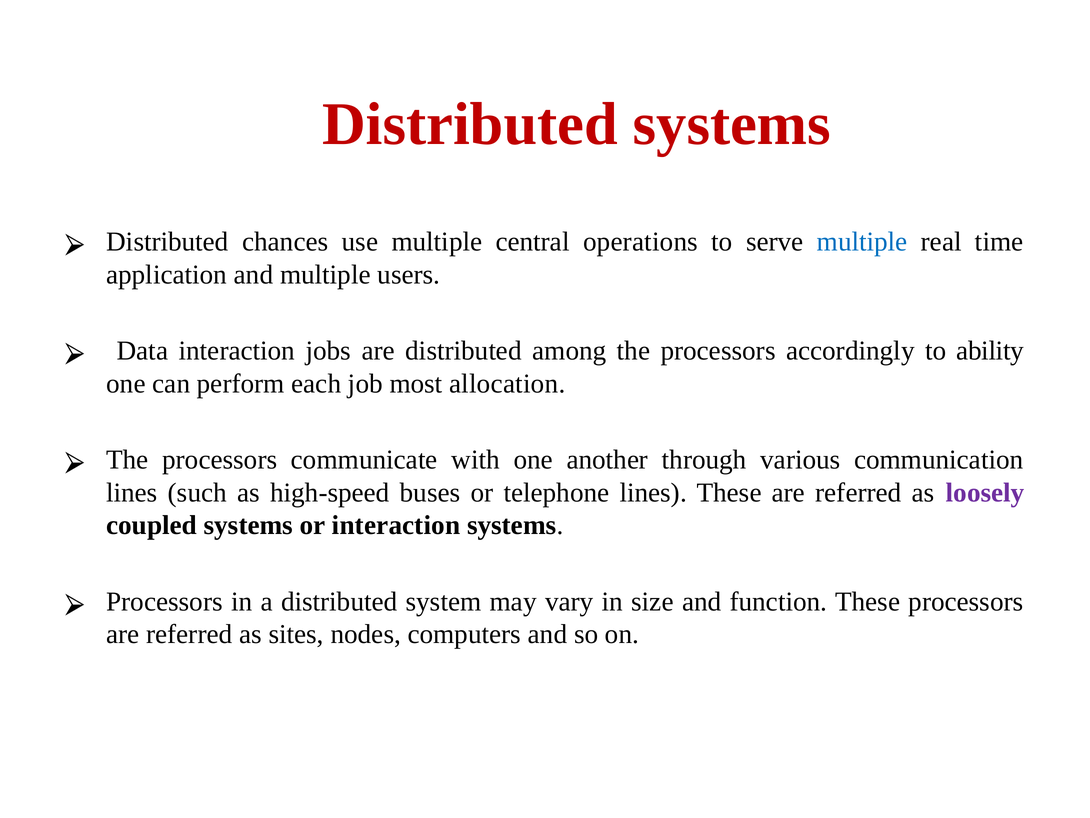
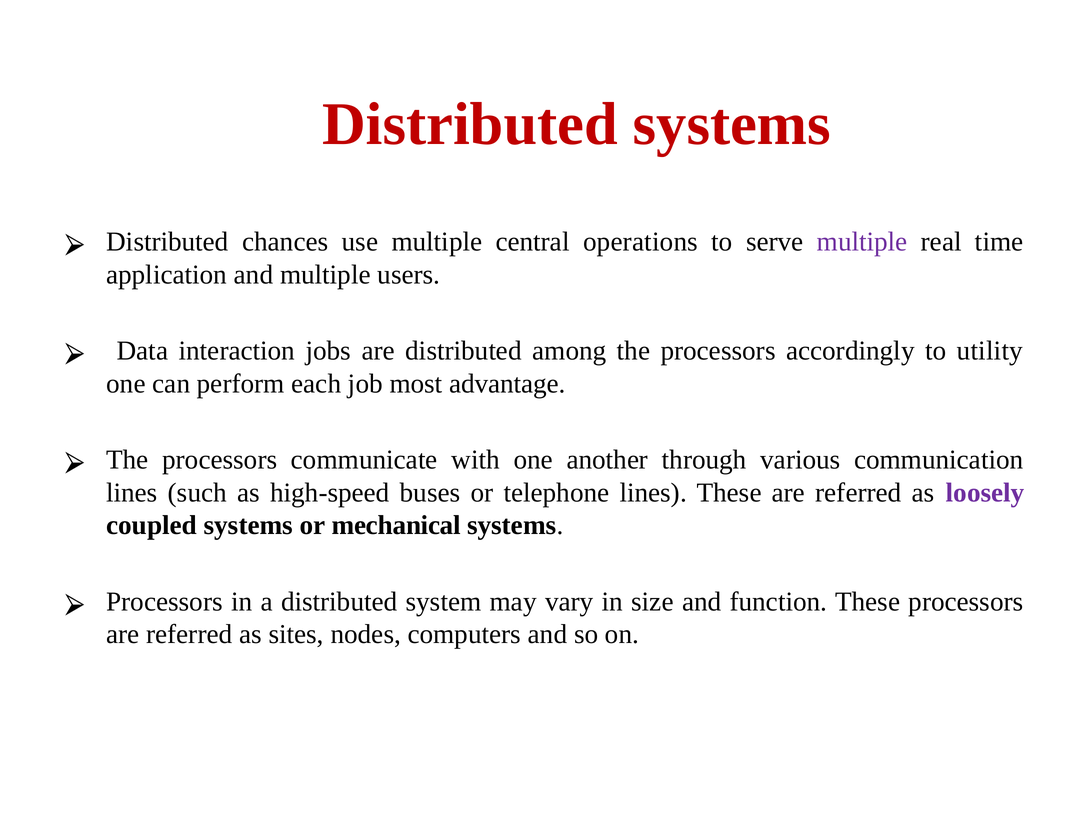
multiple at (862, 242) colour: blue -> purple
ability: ability -> utility
allocation: allocation -> advantage
or interaction: interaction -> mechanical
